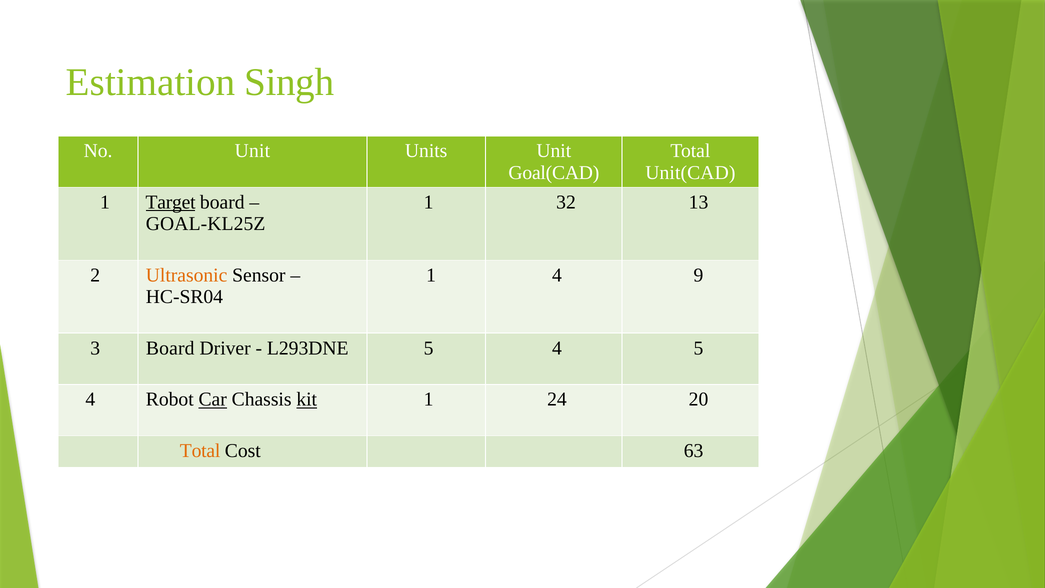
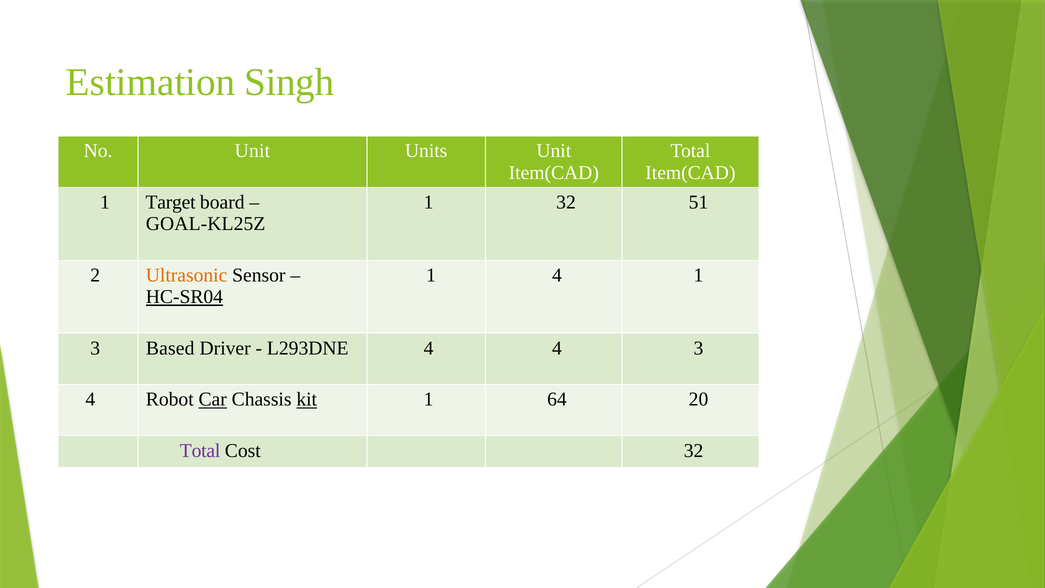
Goal(CAD at (554, 173): Goal(CAD -> Item(CAD
Unit(CAD at (690, 173): Unit(CAD -> Item(CAD
Target underline: present -> none
13: 13 -> 51
4 9: 9 -> 1
HC-SR04 underline: none -> present
3 Board: Board -> Based
L293DNE 5: 5 -> 4
4 5: 5 -> 3
24: 24 -> 64
Total at (200, 451) colour: orange -> purple
Cost 63: 63 -> 32
